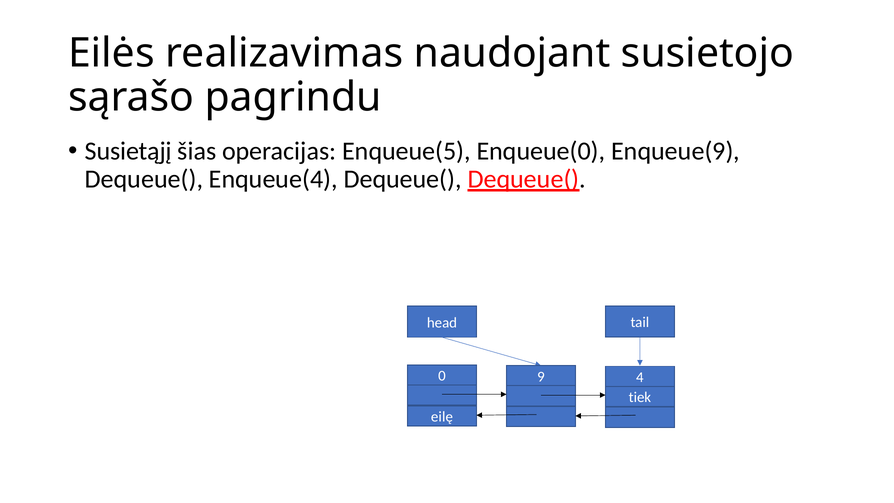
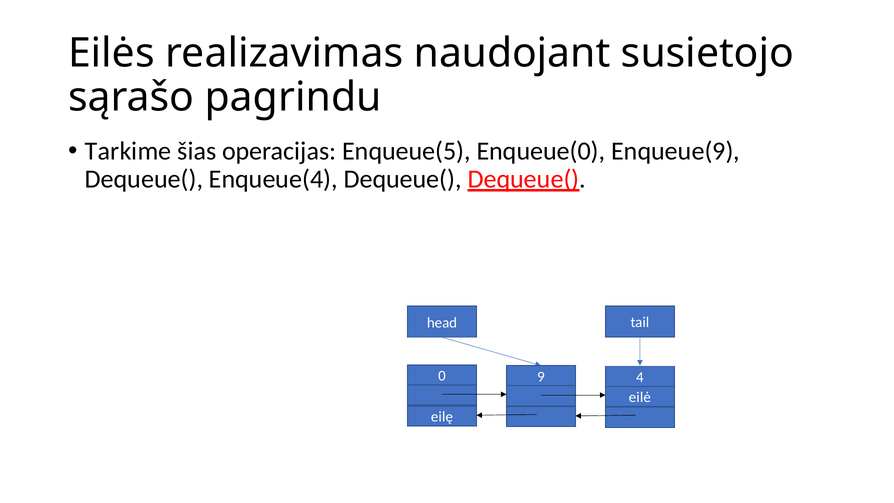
Susietąjį: Susietąjį -> Tarkime
tiek: tiek -> eilė
